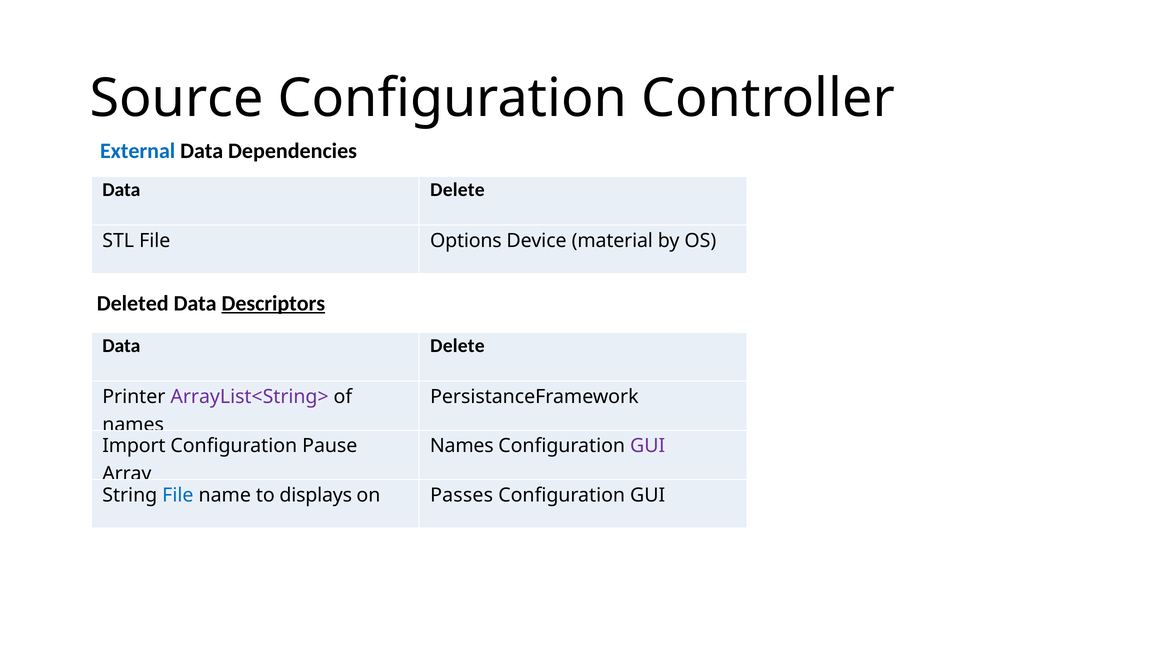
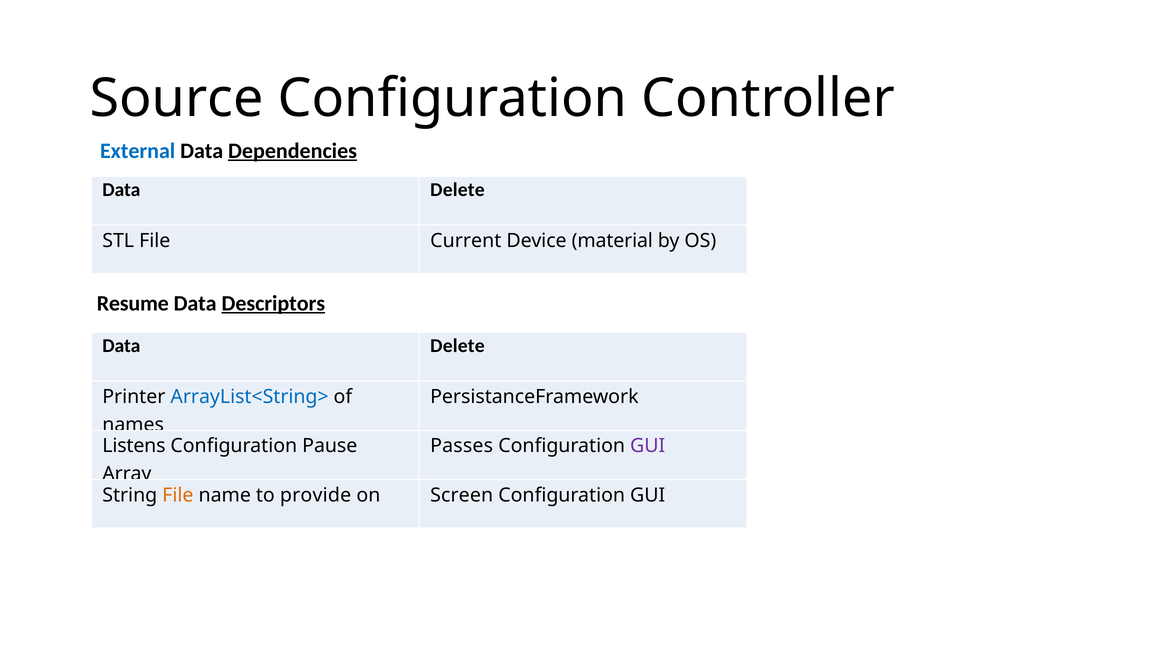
Dependencies underline: none -> present
Options: Options -> Current
Deleted: Deleted -> Resume
ArrayList<String> colour: purple -> blue
Import: Import -> Listens
Names at (462, 446): Names -> Passes
File at (178, 496) colour: blue -> orange
displays: displays -> provide
Passes: Passes -> Screen
